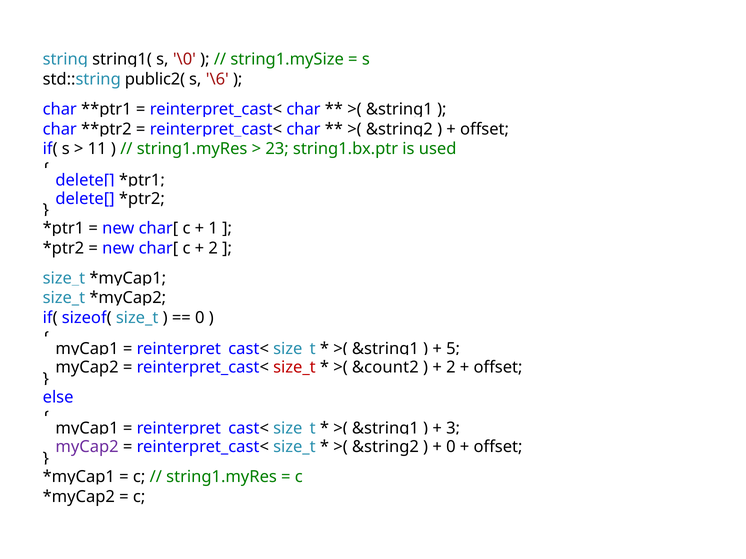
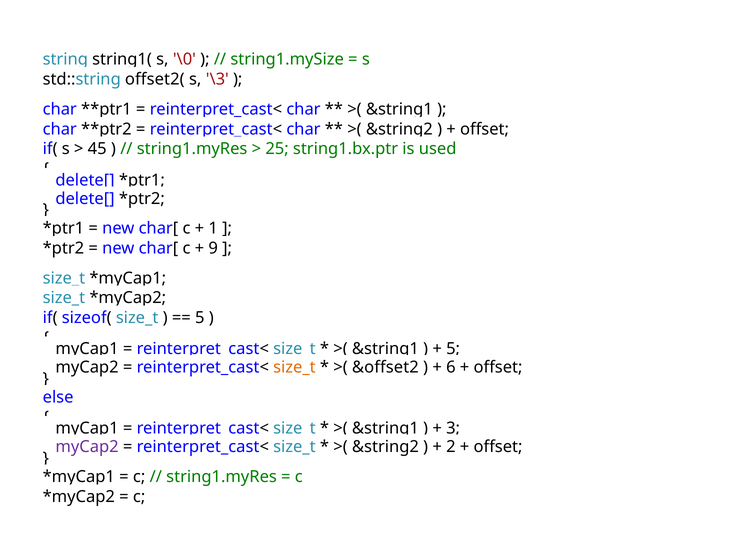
public2(: public2( -> offset2(
\6: \6 -> \3
11: 11 -> 45
23: 23 -> 25
2 at (213, 248): 2 -> 9
0 at (200, 318): 0 -> 5
size_t at (294, 368) colour: red -> orange
&count2: &count2 -> &offset2
2 at (451, 368): 2 -> 6
0 at (451, 447): 0 -> 2
